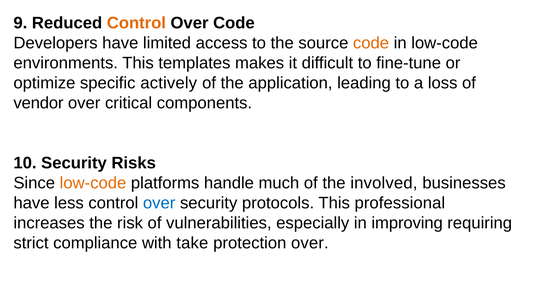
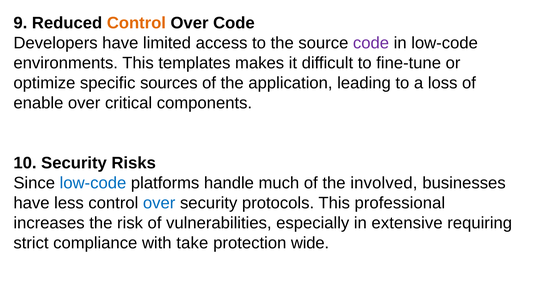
code at (371, 43) colour: orange -> purple
actively: actively -> sources
vendor: vendor -> enable
low-code at (93, 183) colour: orange -> blue
improving: improving -> extensive
protection over: over -> wide
